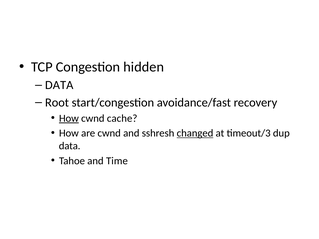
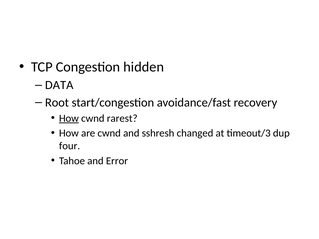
cache: cache -> rarest
changed underline: present -> none
data at (70, 146): data -> four
Time: Time -> Error
